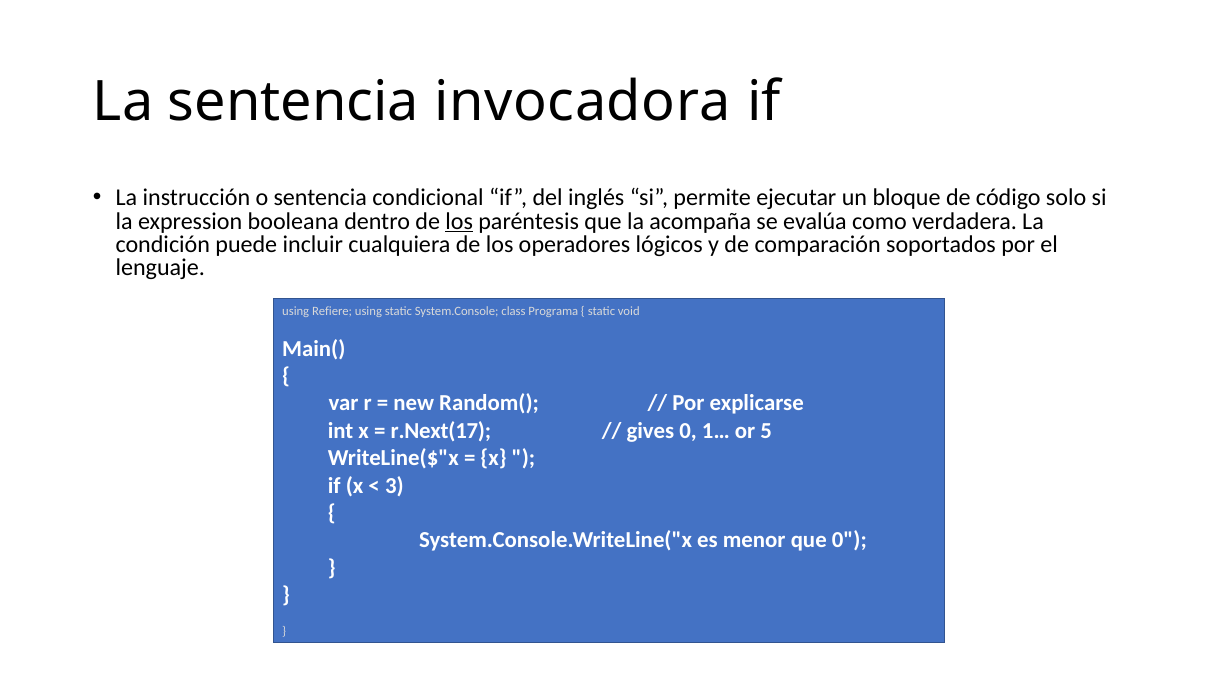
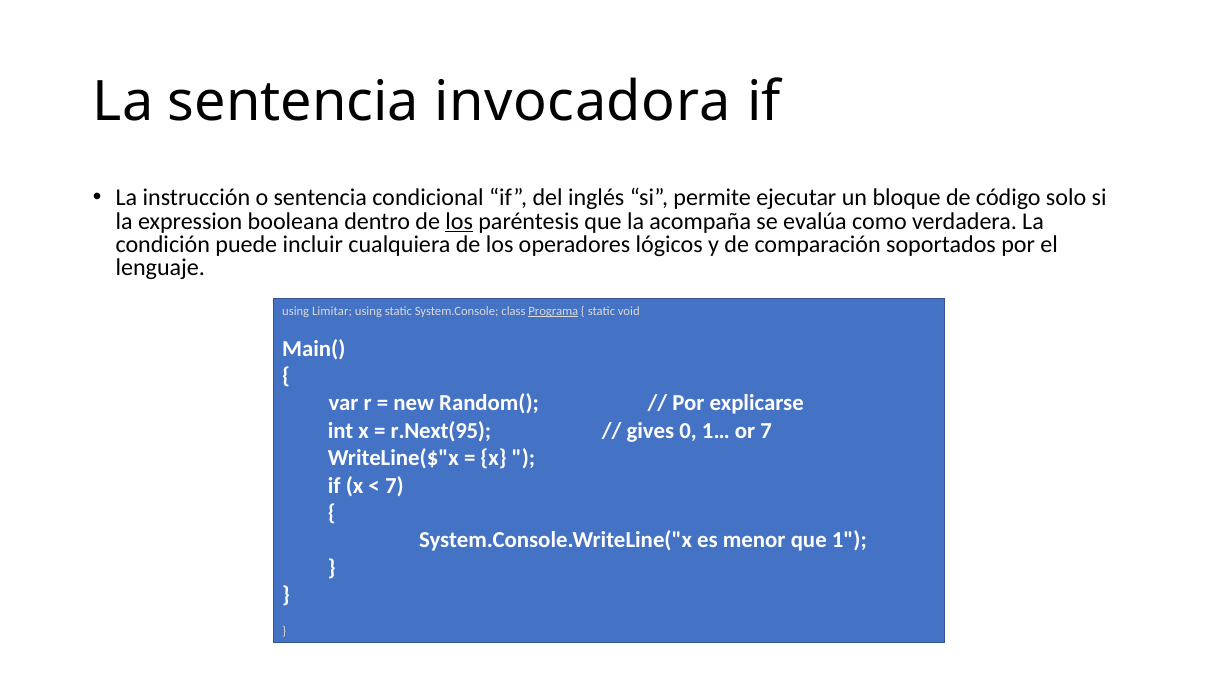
Refiere: Refiere -> Limitar
Programa underline: none -> present
r.Next(17: r.Next(17 -> r.Next(95
or 5: 5 -> 7
3 at (394, 486): 3 -> 7
que 0: 0 -> 1
